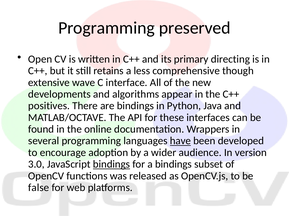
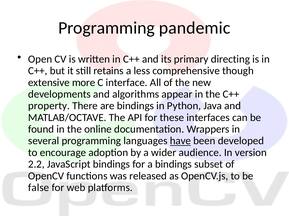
preserved: preserved -> pandemic
wave: wave -> more
positives: positives -> property
3.0: 3.0 -> 2.2
bindings at (111, 165) underline: present -> none
